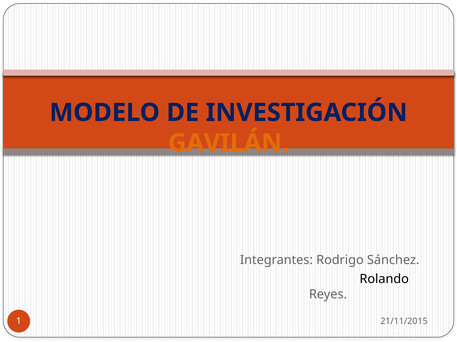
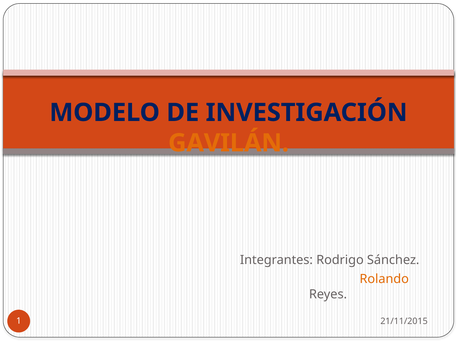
Rolando colour: black -> orange
